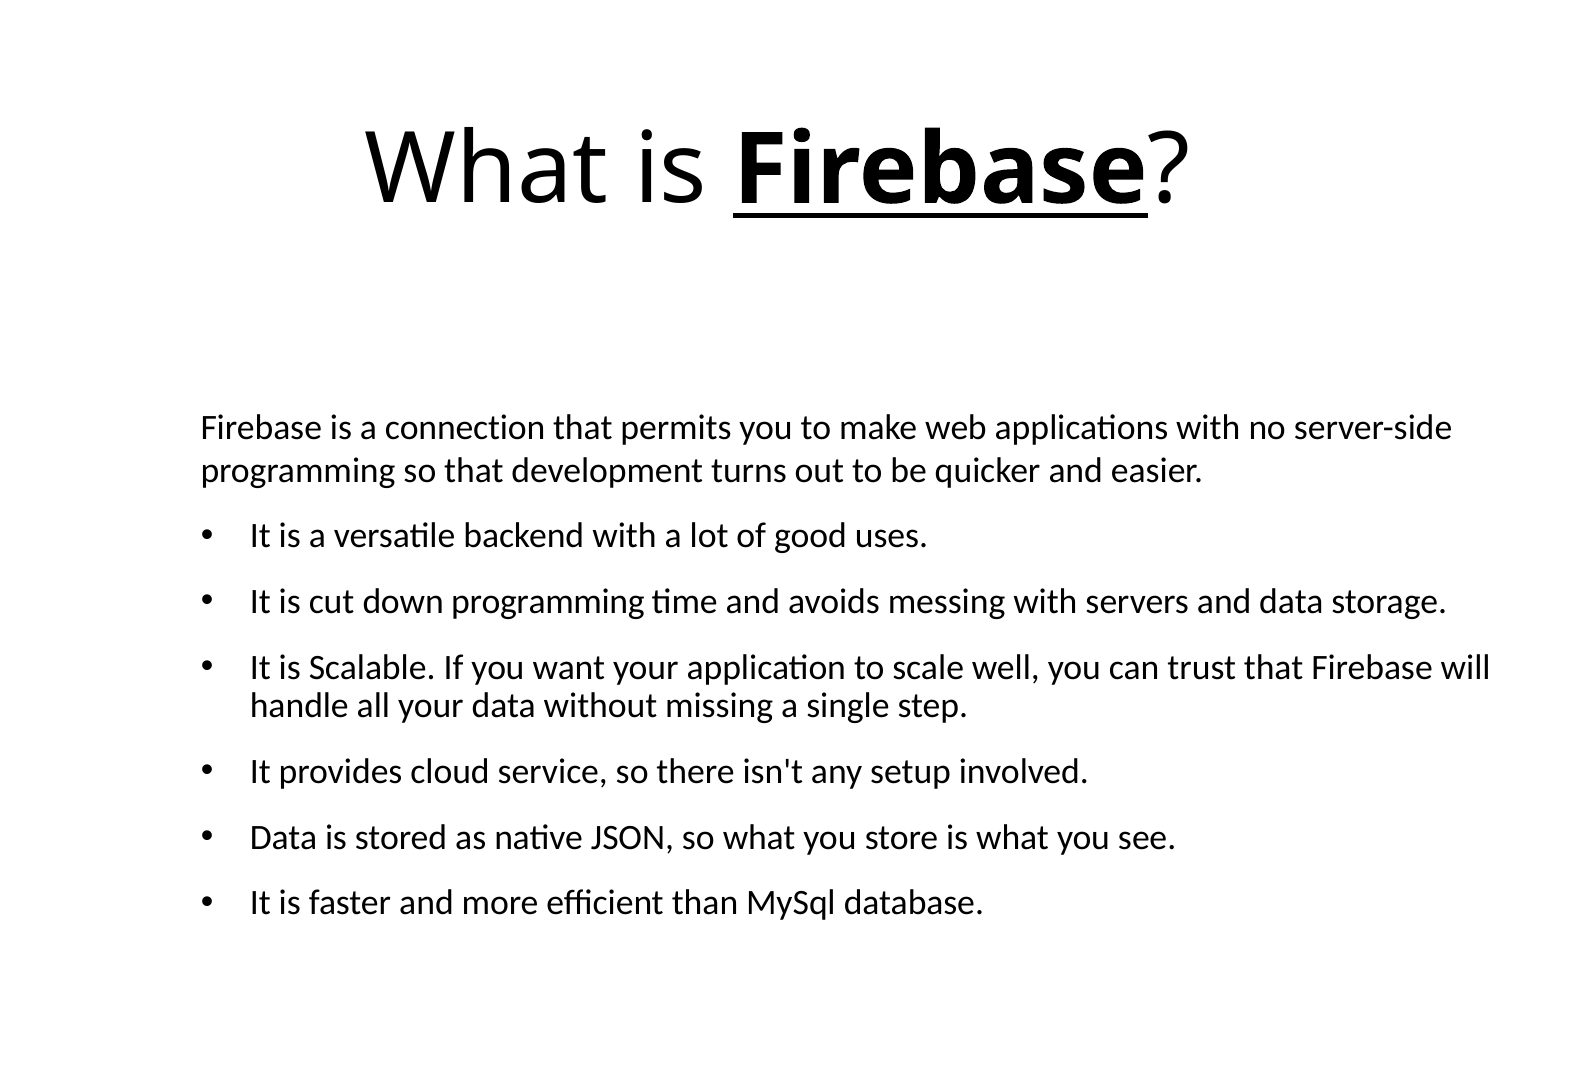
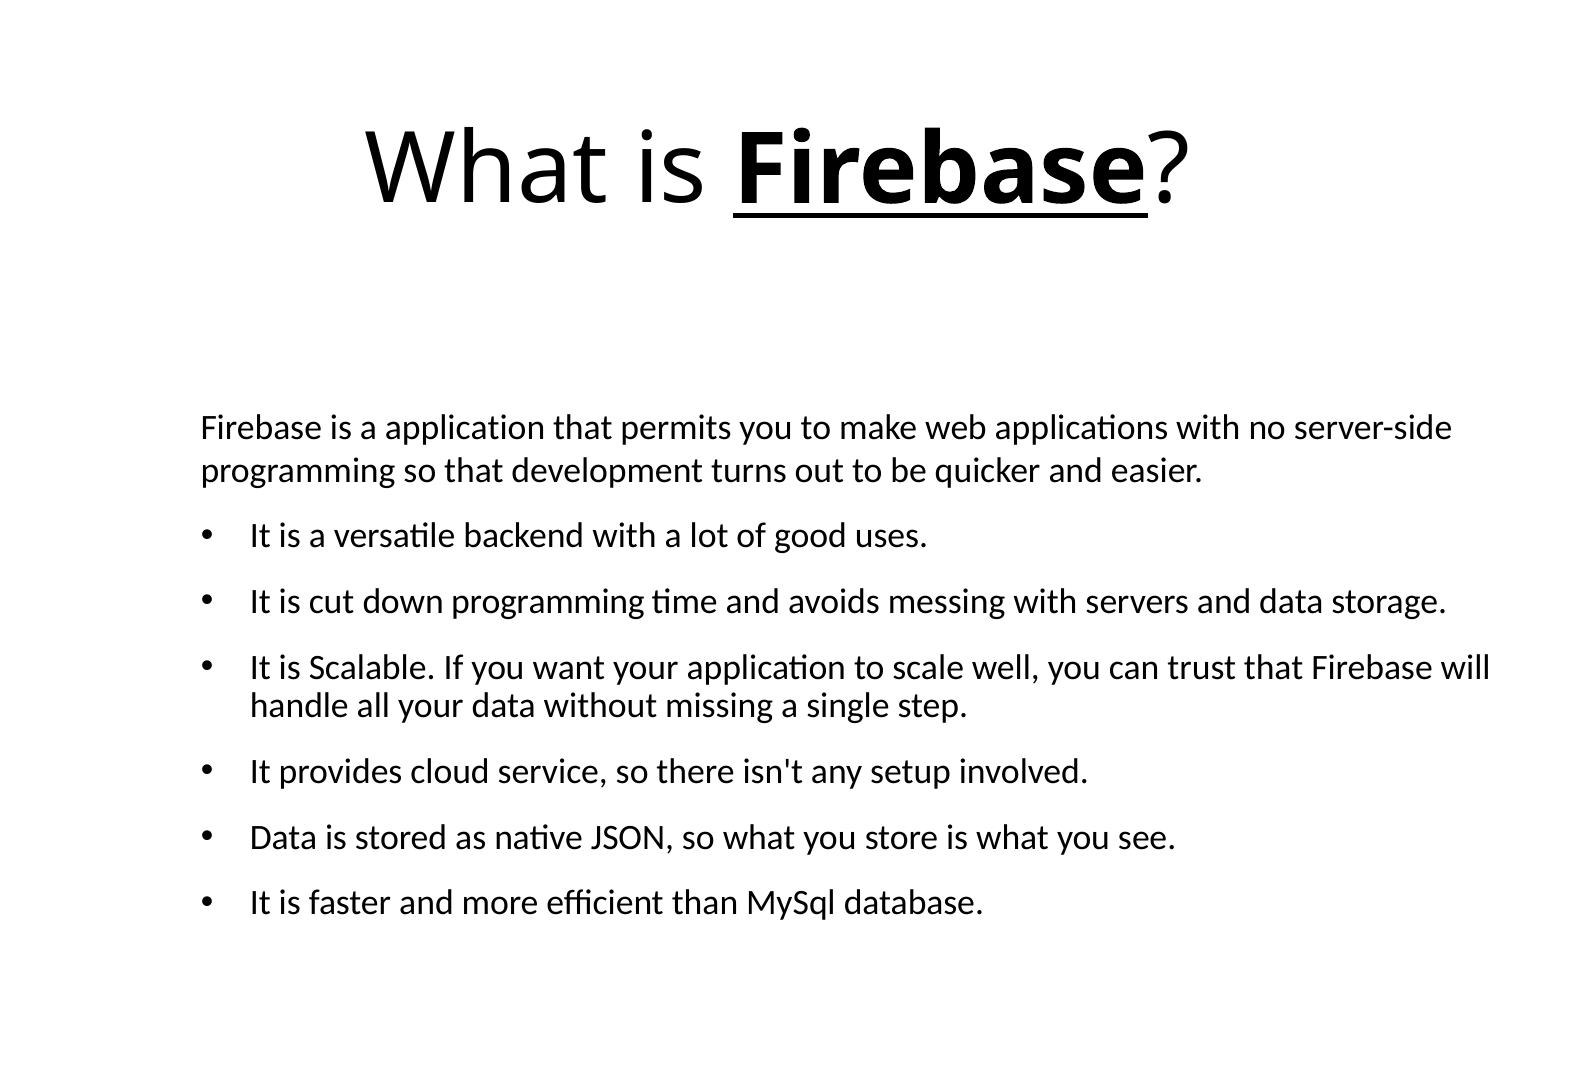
a connection: connection -> application
